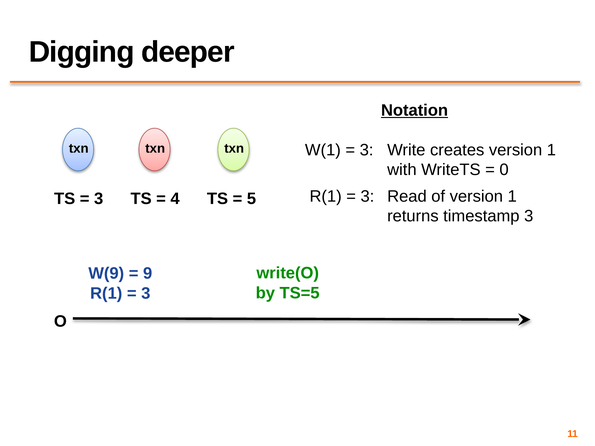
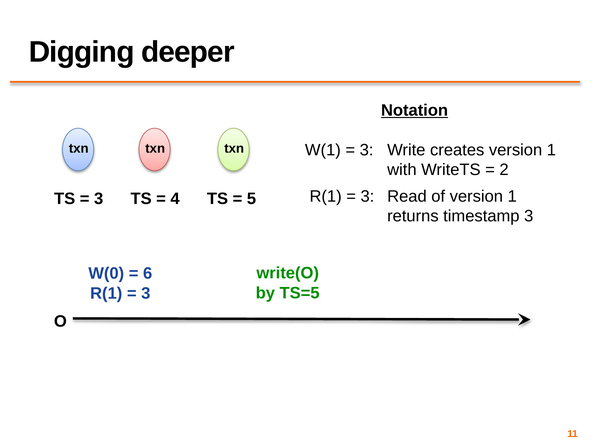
0: 0 -> 2
W(9: W(9 -> W(0
9: 9 -> 6
